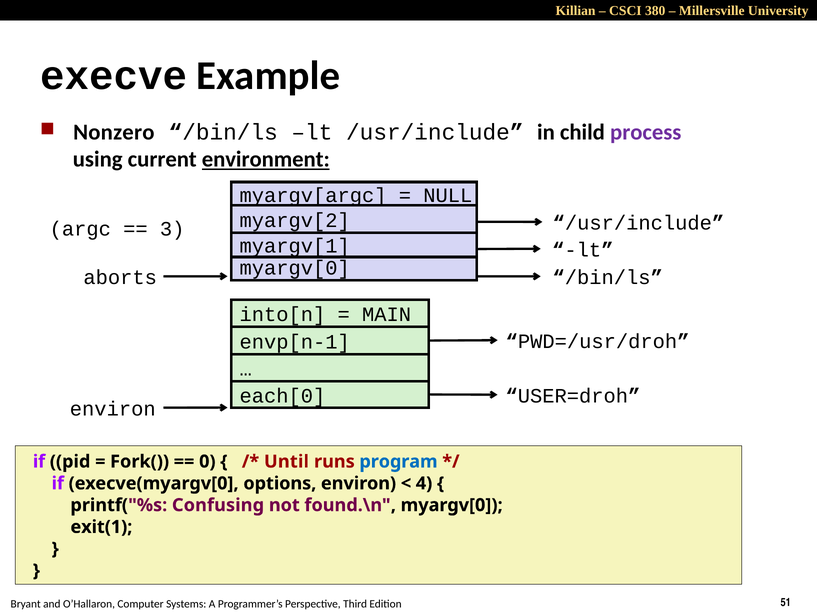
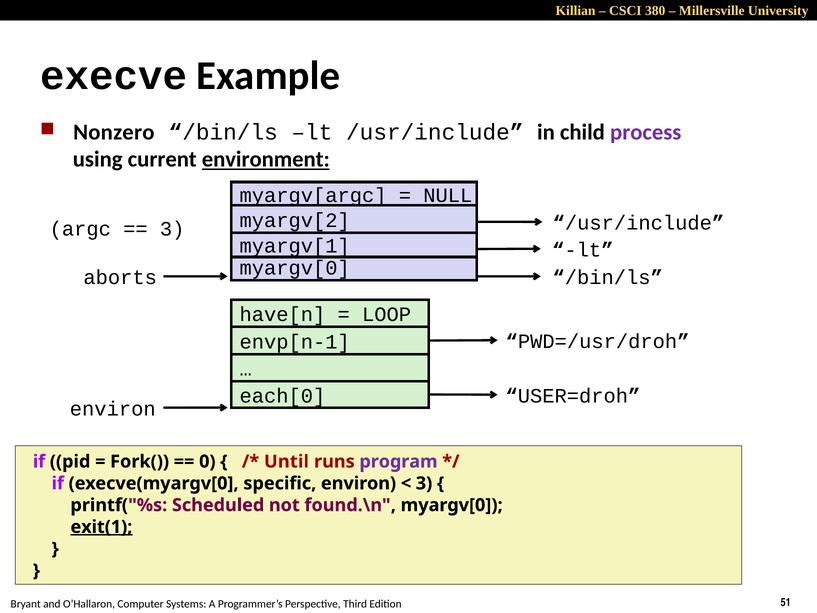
into[n: into[n -> have[n
MAIN: MAIN -> LOOP
program colour: blue -> purple
options: options -> specific
4 at (424, 483): 4 -> 3
Confusing: Confusing -> Scheduled
exit(1 underline: none -> present
